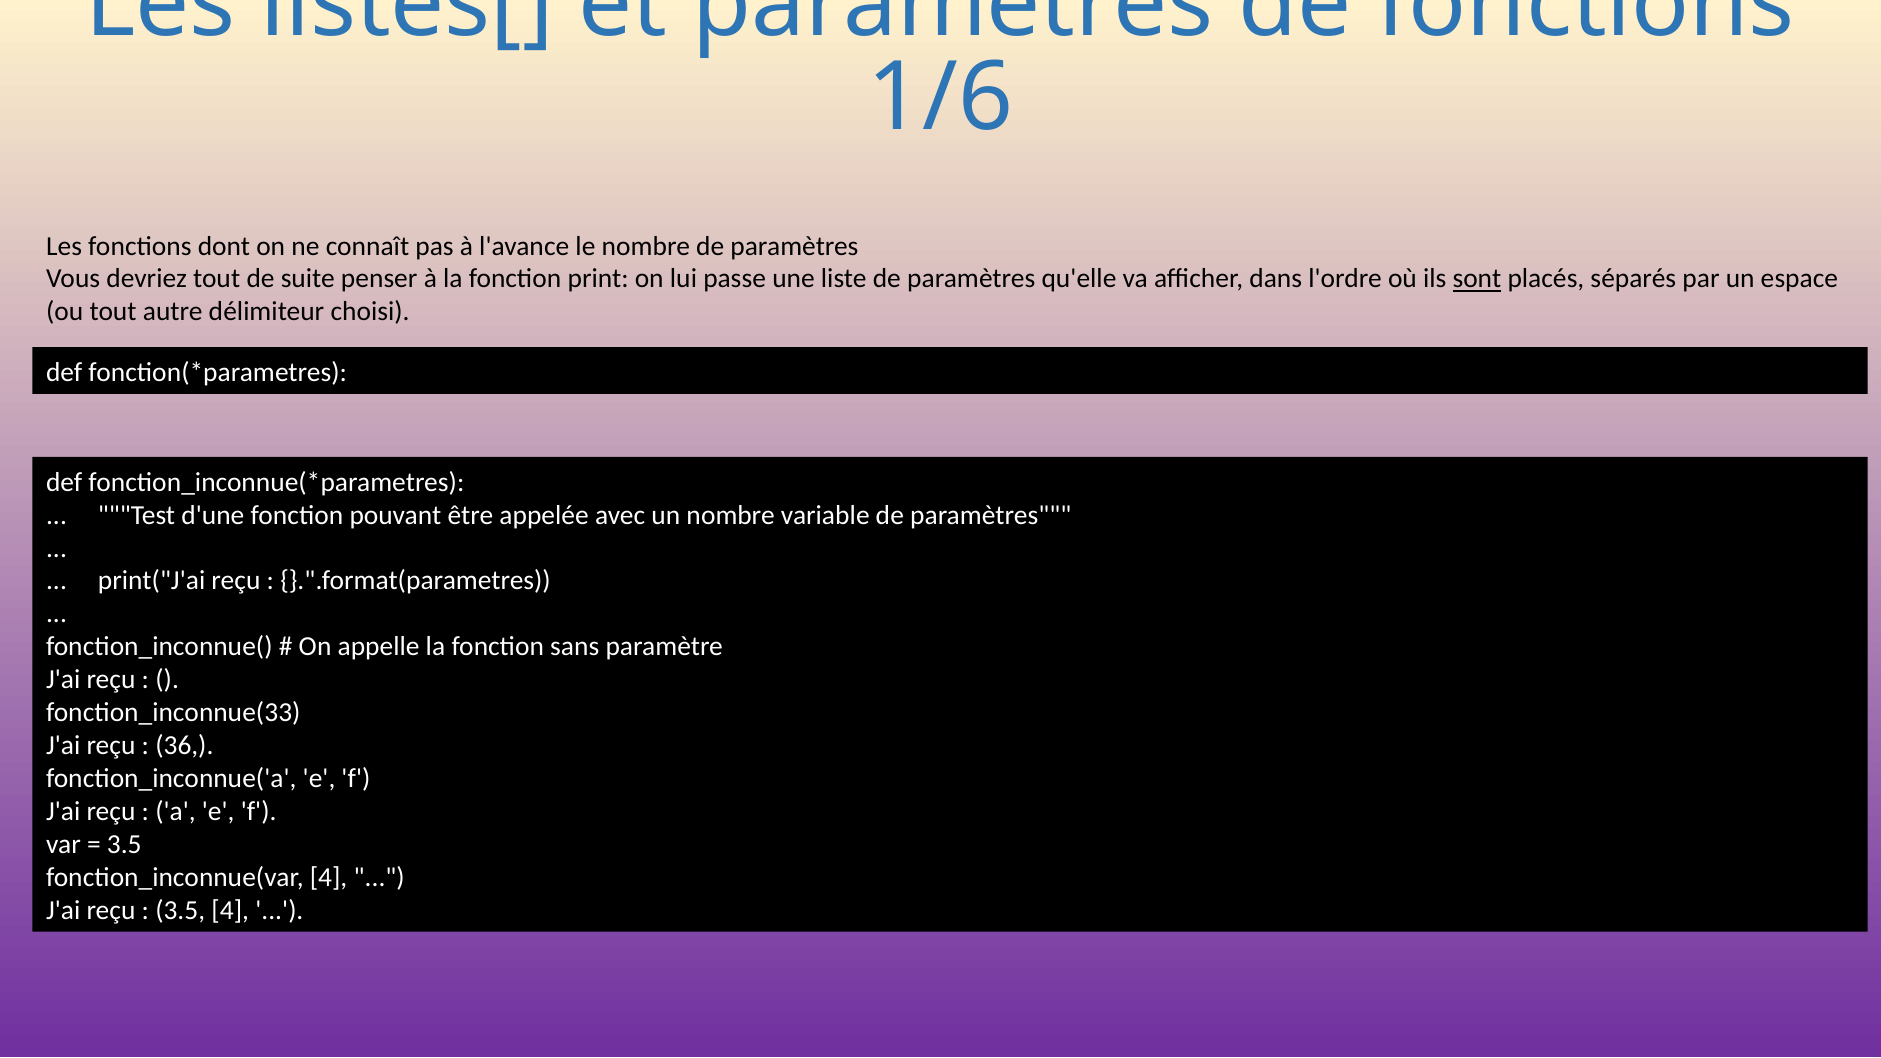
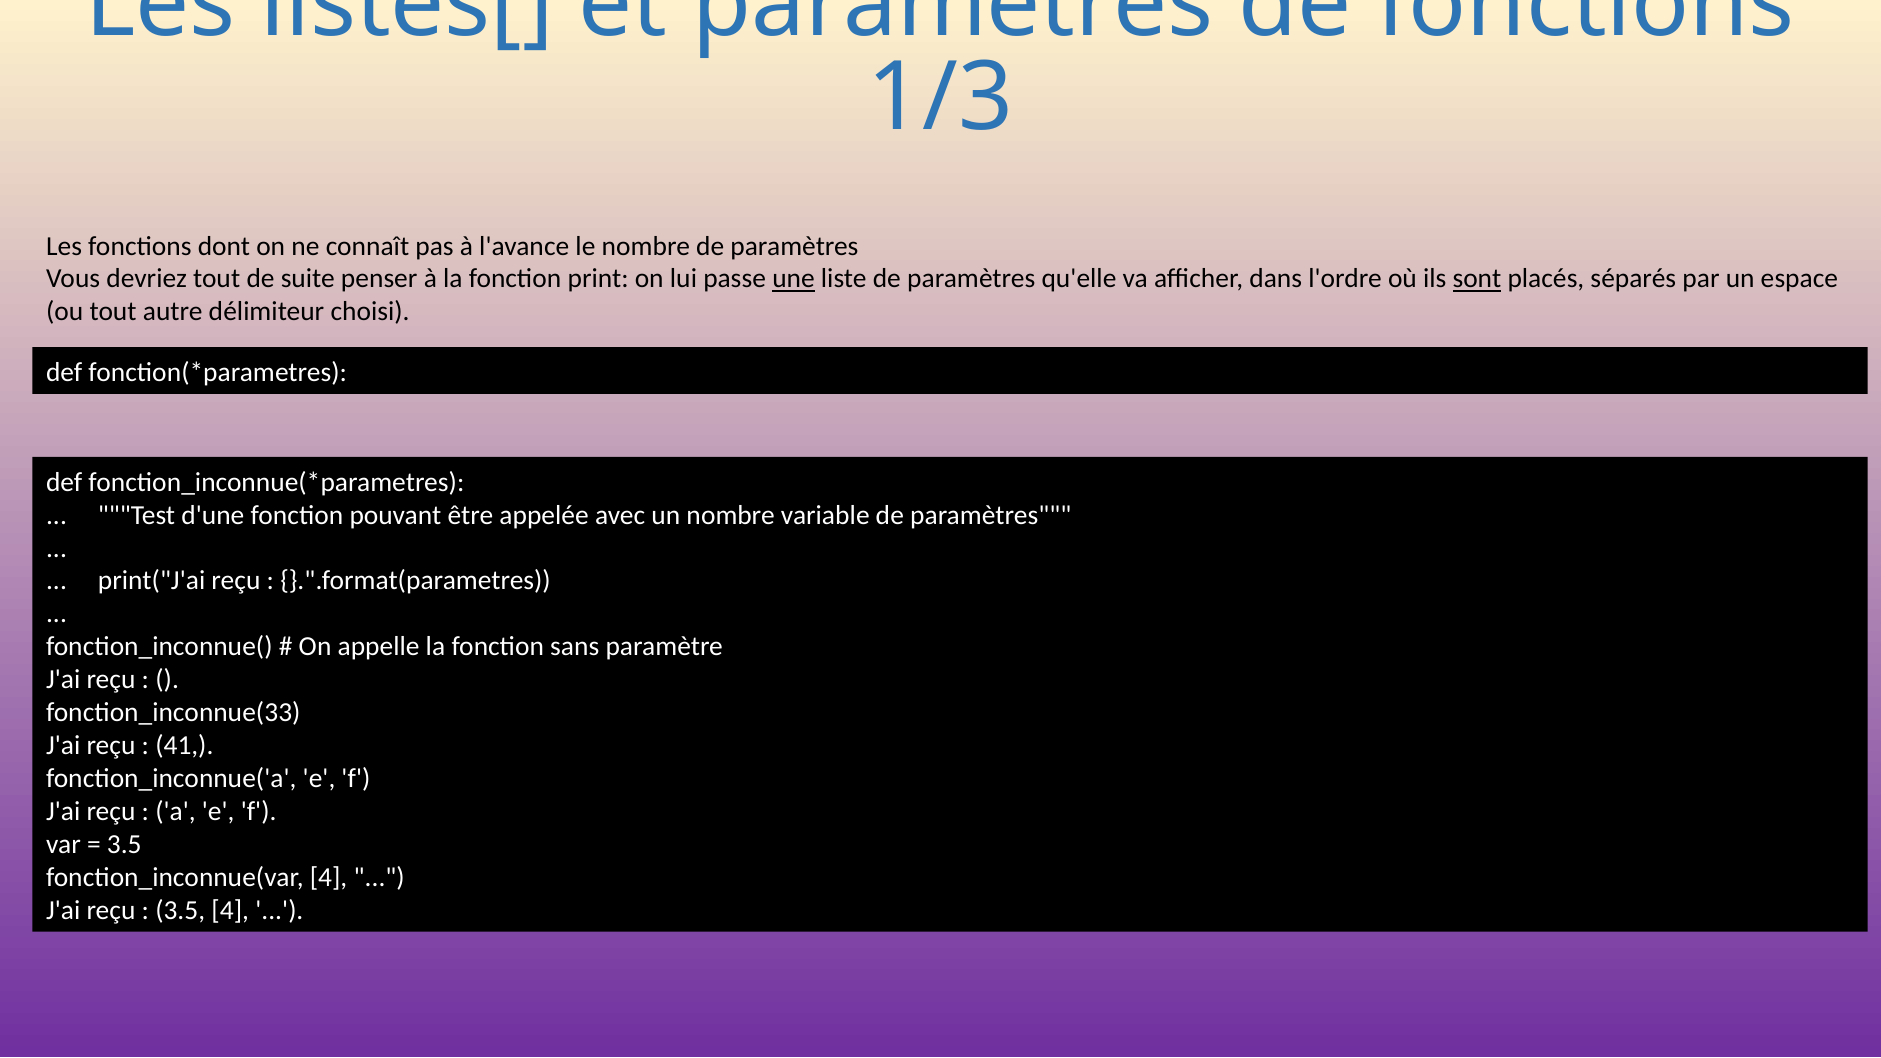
1/6: 1/6 -> 1/3
une underline: none -> present
36: 36 -> 41
